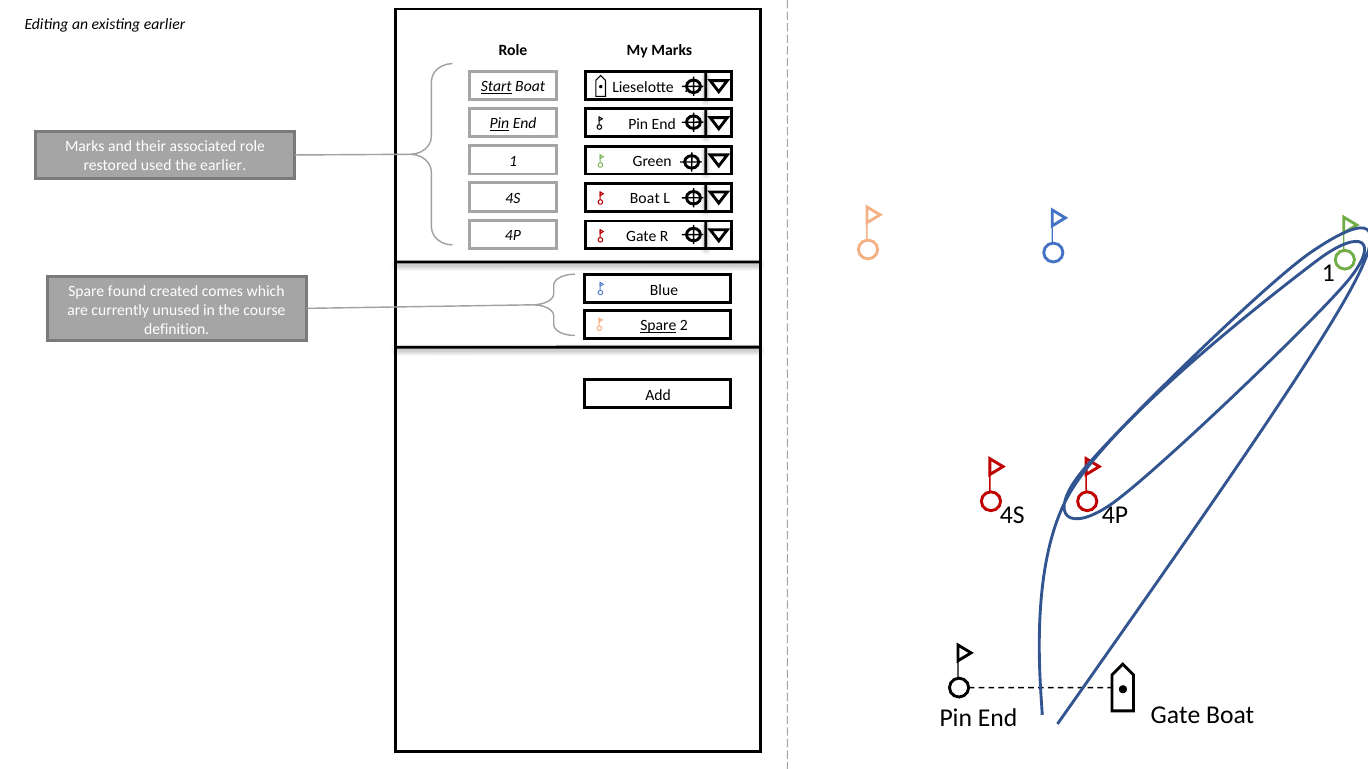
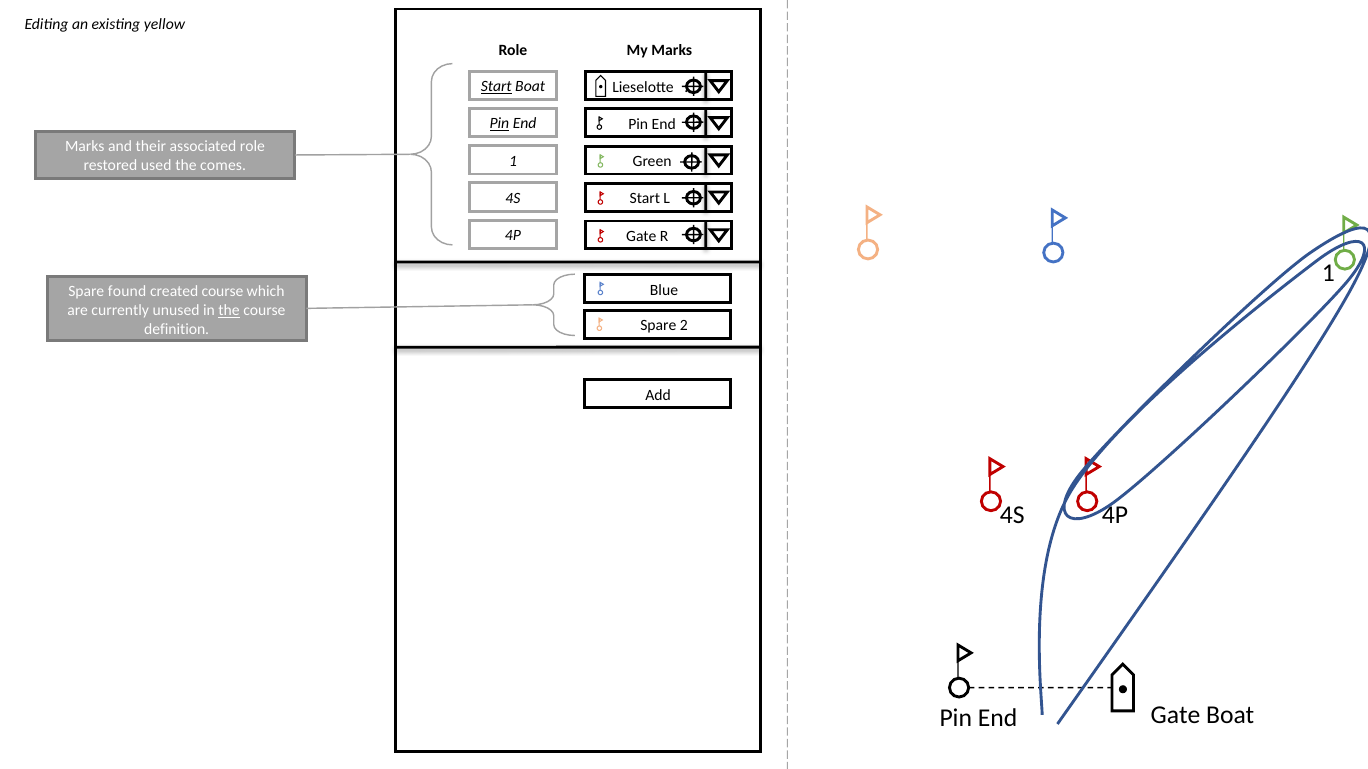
existing earlier: earlier -> yellow
the earlier: earlier -> comes
Boat at (645, 199): Boat -> Start
created comes: comes -> course
the at (229, 311) underline: none -> present
Spare at (658, 326) underline: present -> none
